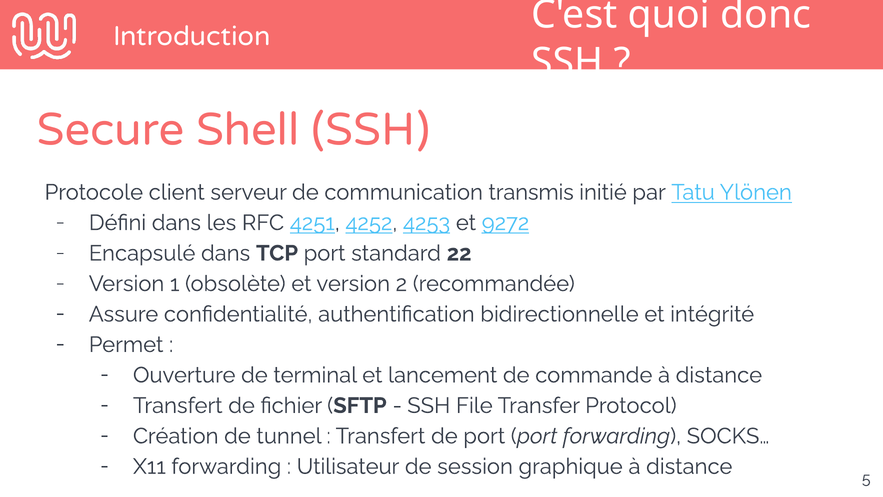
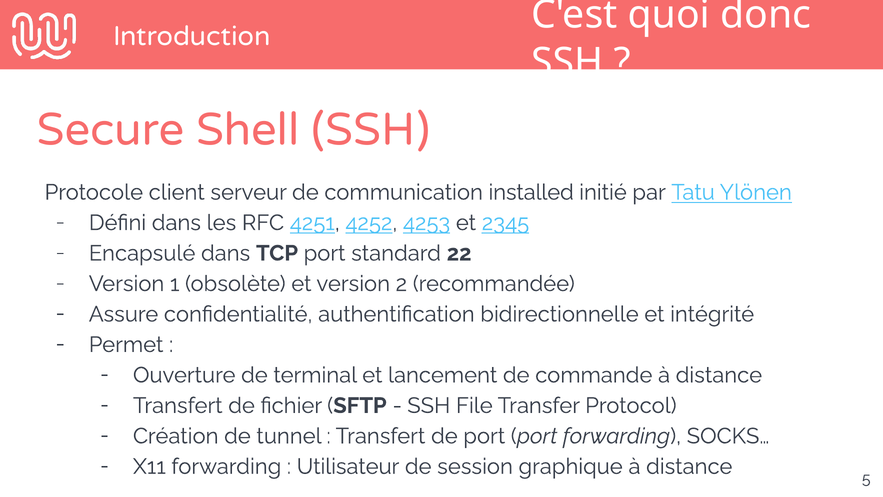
transmis: transmis -> installed
9272: 9272 -> 2345
